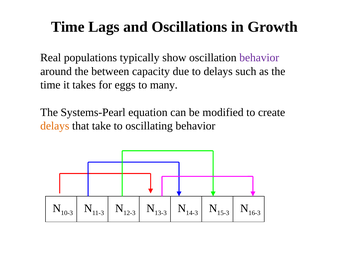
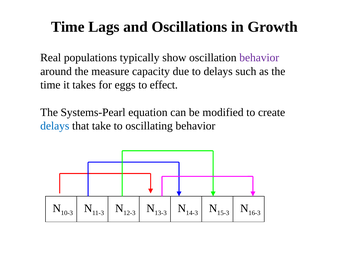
between: between -> measure
many: many -> effect
delays at (55, 126) colour: orange -> blue
